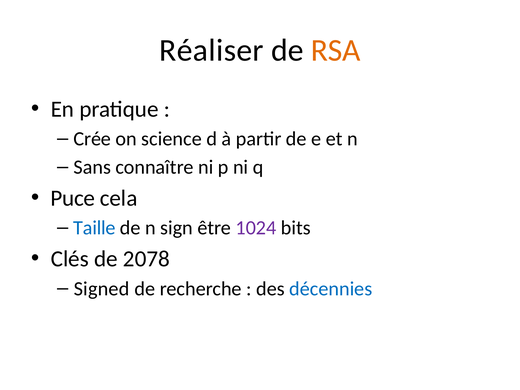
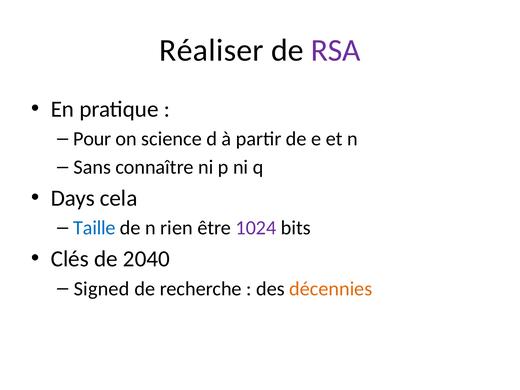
RSA colour: orange -> purple
Crée: Crée -> Pour
Puce: Puce -> Days
sign: sign -> rien
2078: 2078 -> 2040
décennies colour: blue -> orange
